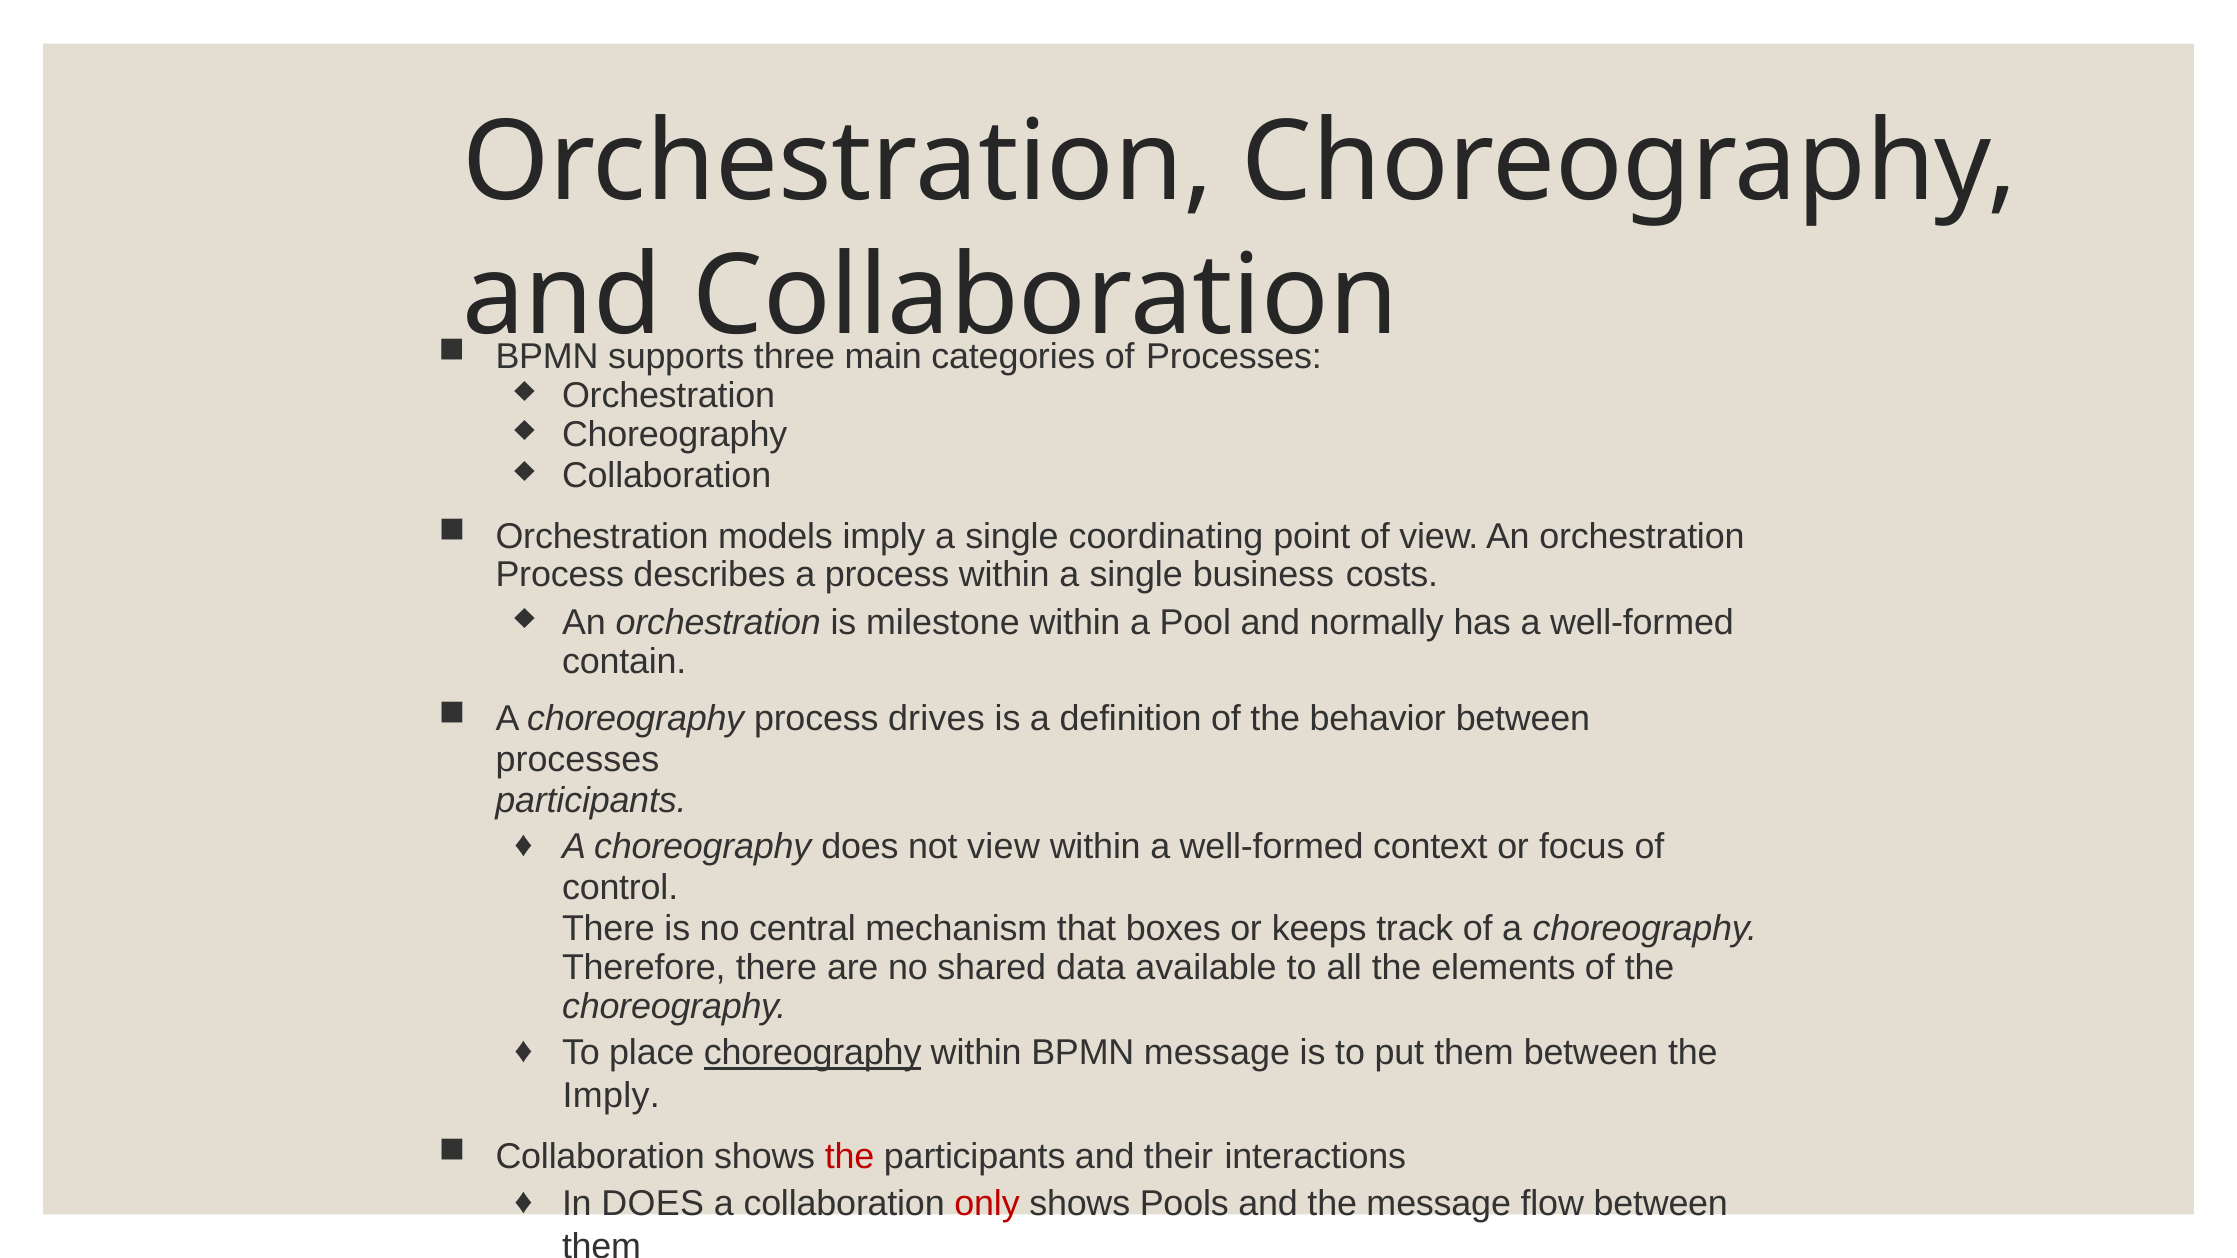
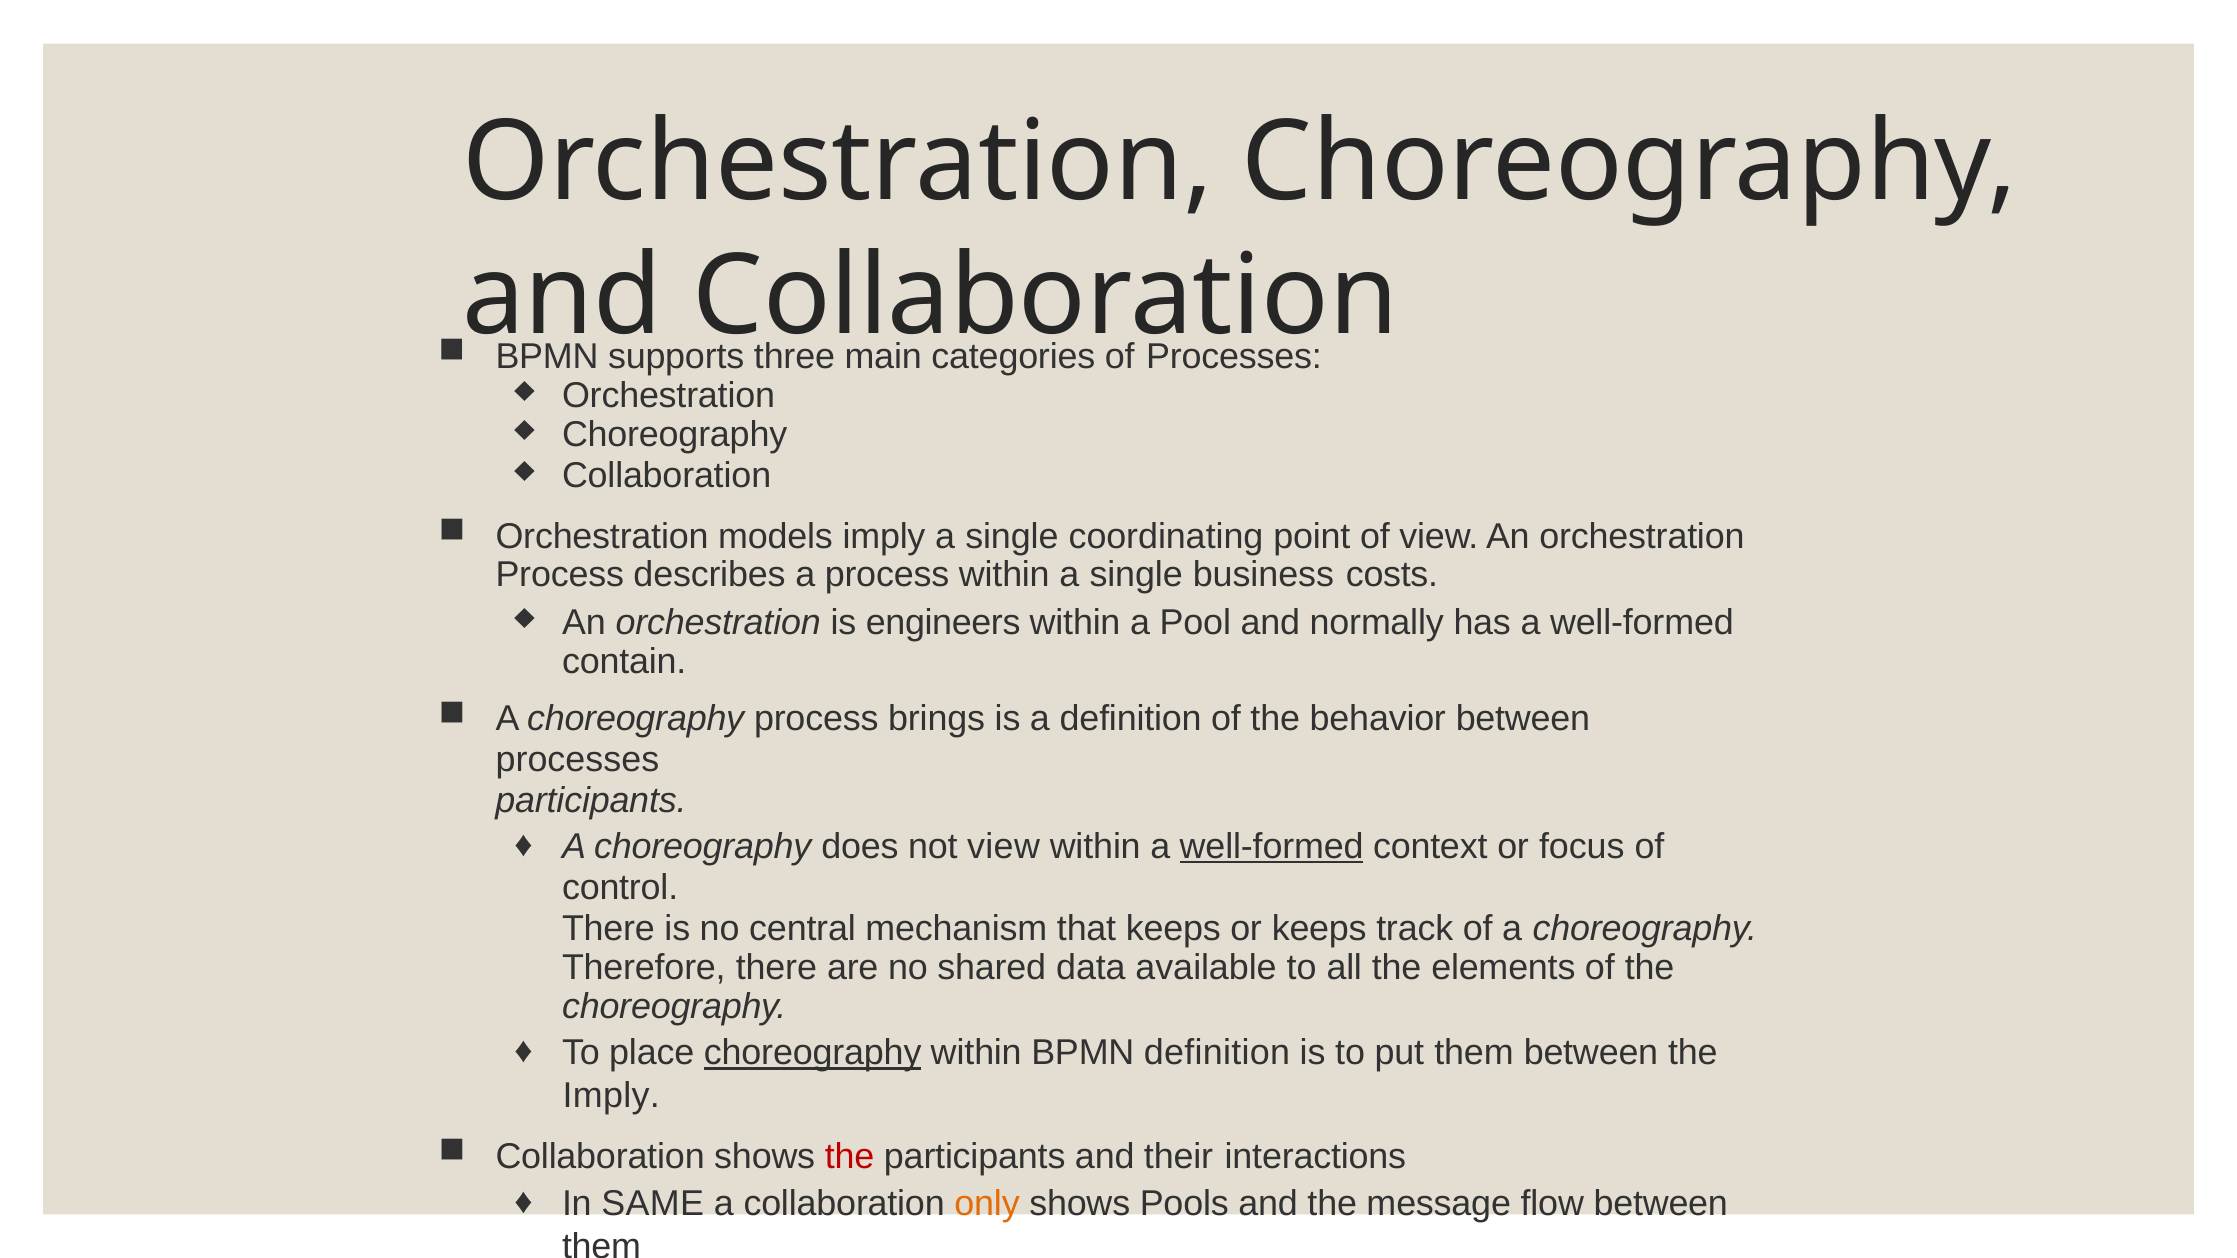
milestone: milestone -> engineers
drives: drives -> brings
well-formed at (1272, 846) underline: none -> present
that boxes: boxes -> keeps
BPMN message: message -> definition
In DOES: DOES -> SAME
only colour: red -> orange
